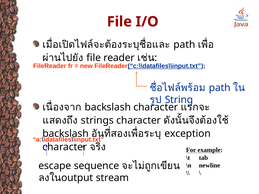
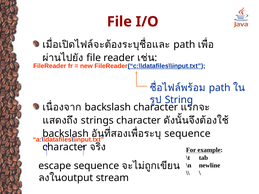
exception at (188, 134): exception -> sequence
